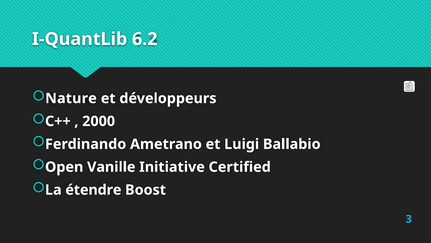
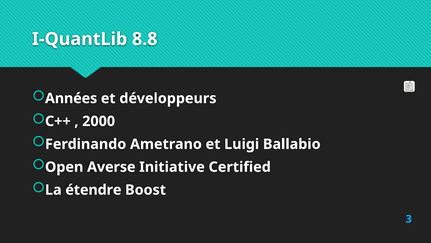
6.2: 6.2 -> 8.8
Nature: Nature -> Années
Vanille: Vanille -> Averse
